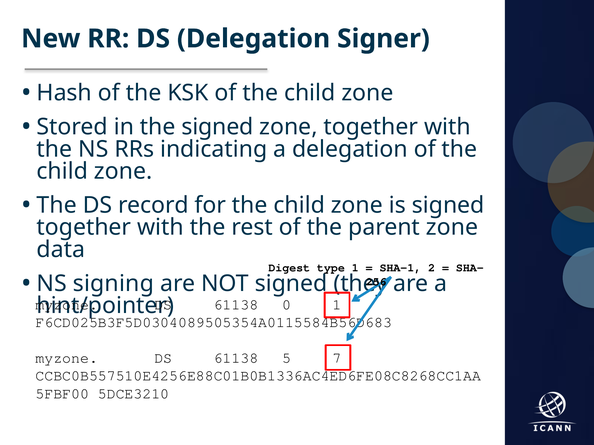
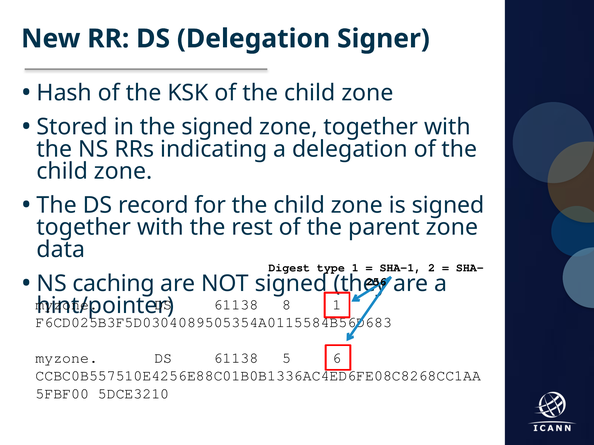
signing: signing -> caching
0: 0 -> 8
7: 7 -> 6
